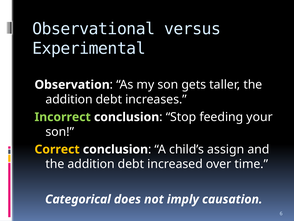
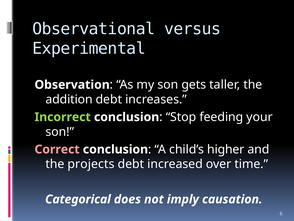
Correct colour: yellow -> pink
assign: assign -> higher
addition at (91, 164): addition -> projects
